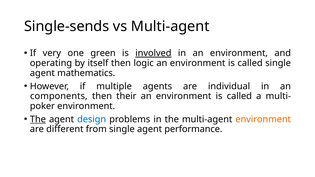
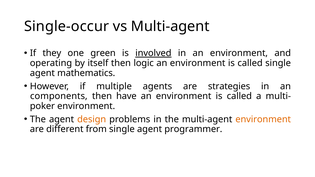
Single-sends: Single-sends -> Single-occur
very: very -> they
individual: individual -> strategies
their: their -> have
The at (38, 119) underline: present -> none
design colour: blue -> orange
performance: performance -> programmer
